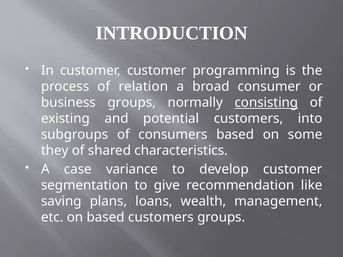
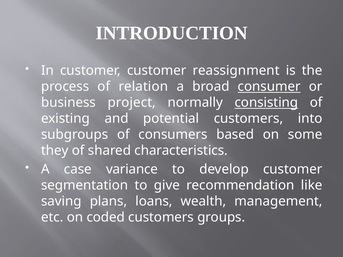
programming: programming -> reassignment
consumer underline: none -> present
business groups: groups -> project
on based: based -> coded
